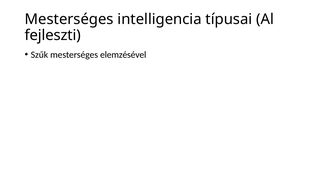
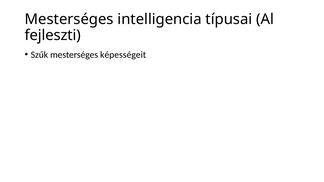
elemzésével: elemzésével -> képességeit
